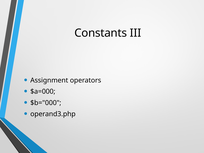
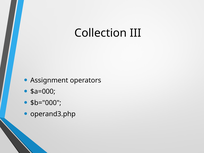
Constants: Constants -> Collection
